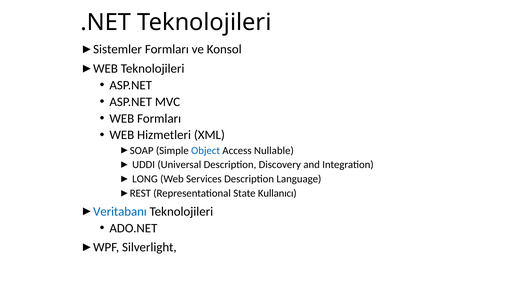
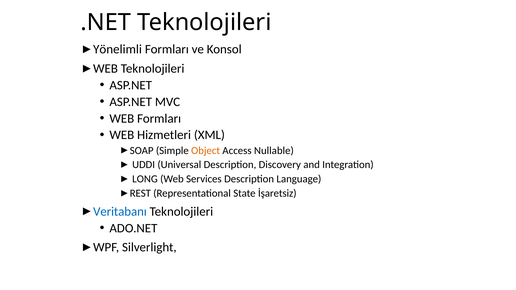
Sistemler: Sistemler -> Yönelimli
Object colour: blue -> orange
Kullanıcı: Kullanıcı -> İşaretsiz
